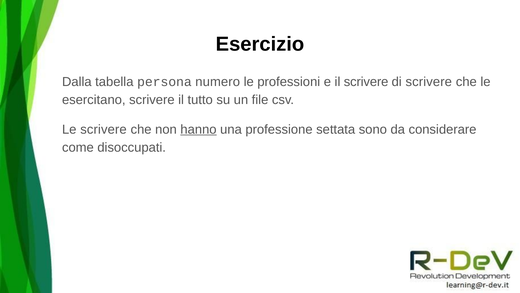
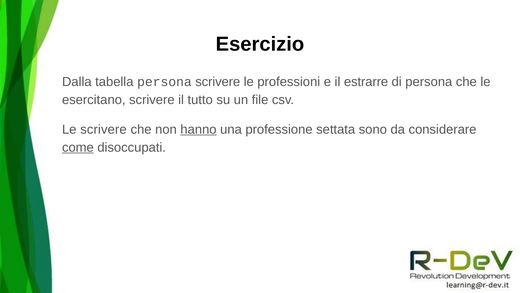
persona numero: numero -> scrivere
il scrivere: scrivere -> estrarre
di scrivere: scrivere -> persona
come underline: none -> present
